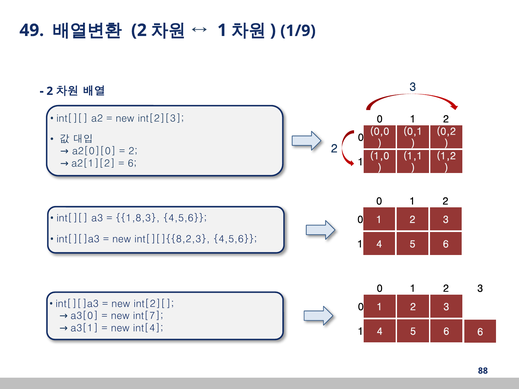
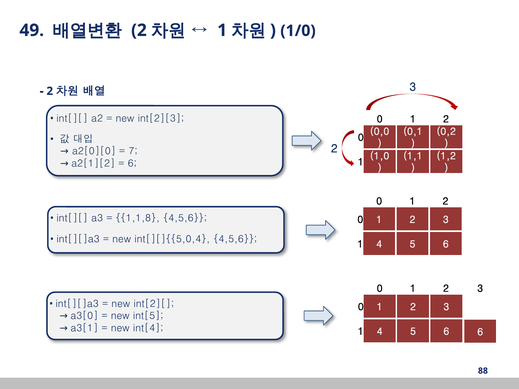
1/9: 1/9 -> 1/0
2 at (133, 151): 2 -> 7
1,8,3: 1,8,3 -> 1,1,8
int[][]{{8,2,3: int[][]{{8,2,3 -> int[][]{{5,0,4
int[7: int[7 -> int[5
